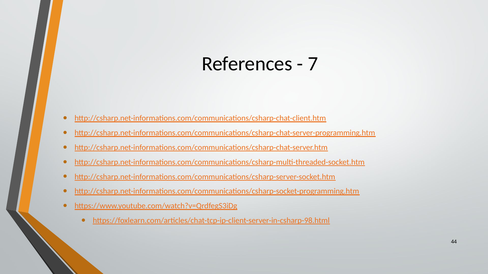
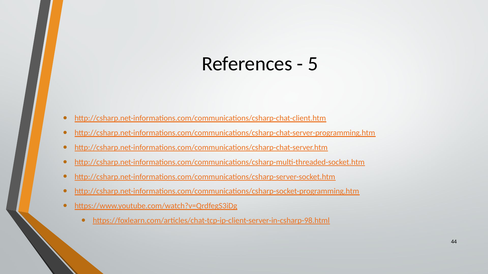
7: 7 -> 5
